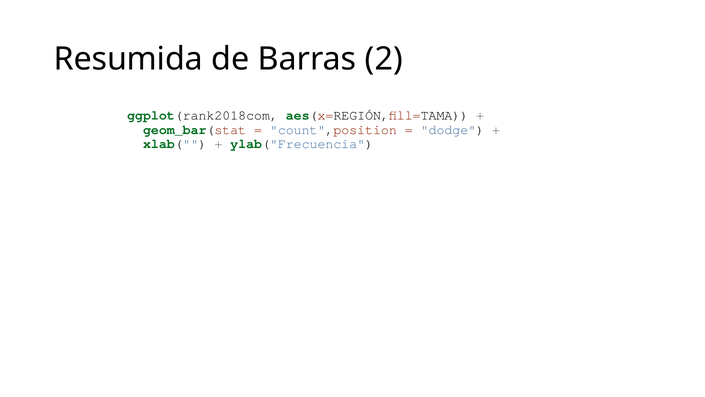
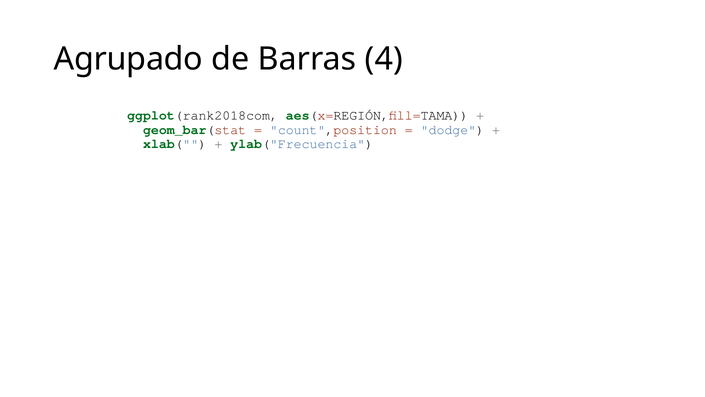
Resumida: Resumida -> Agrupado
2: 2 -> 4
